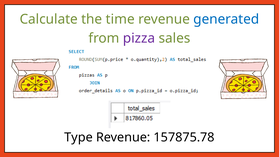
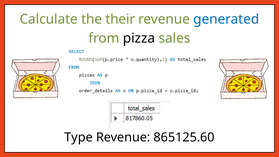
time: time -> their
pizza colour: purple -> black
157875.78: 157875.78 -> 865125.60
